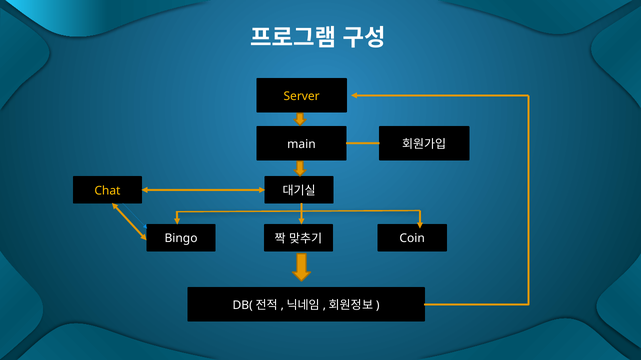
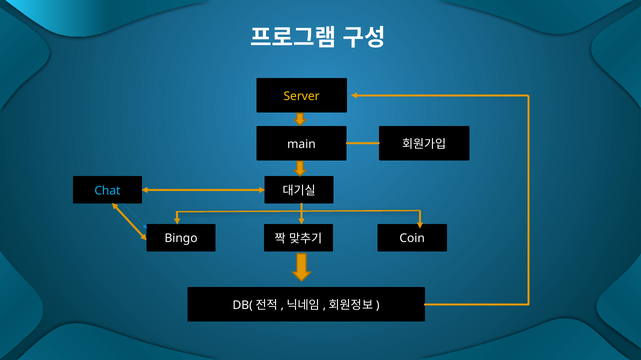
Chat colour: yellow -> light blue
